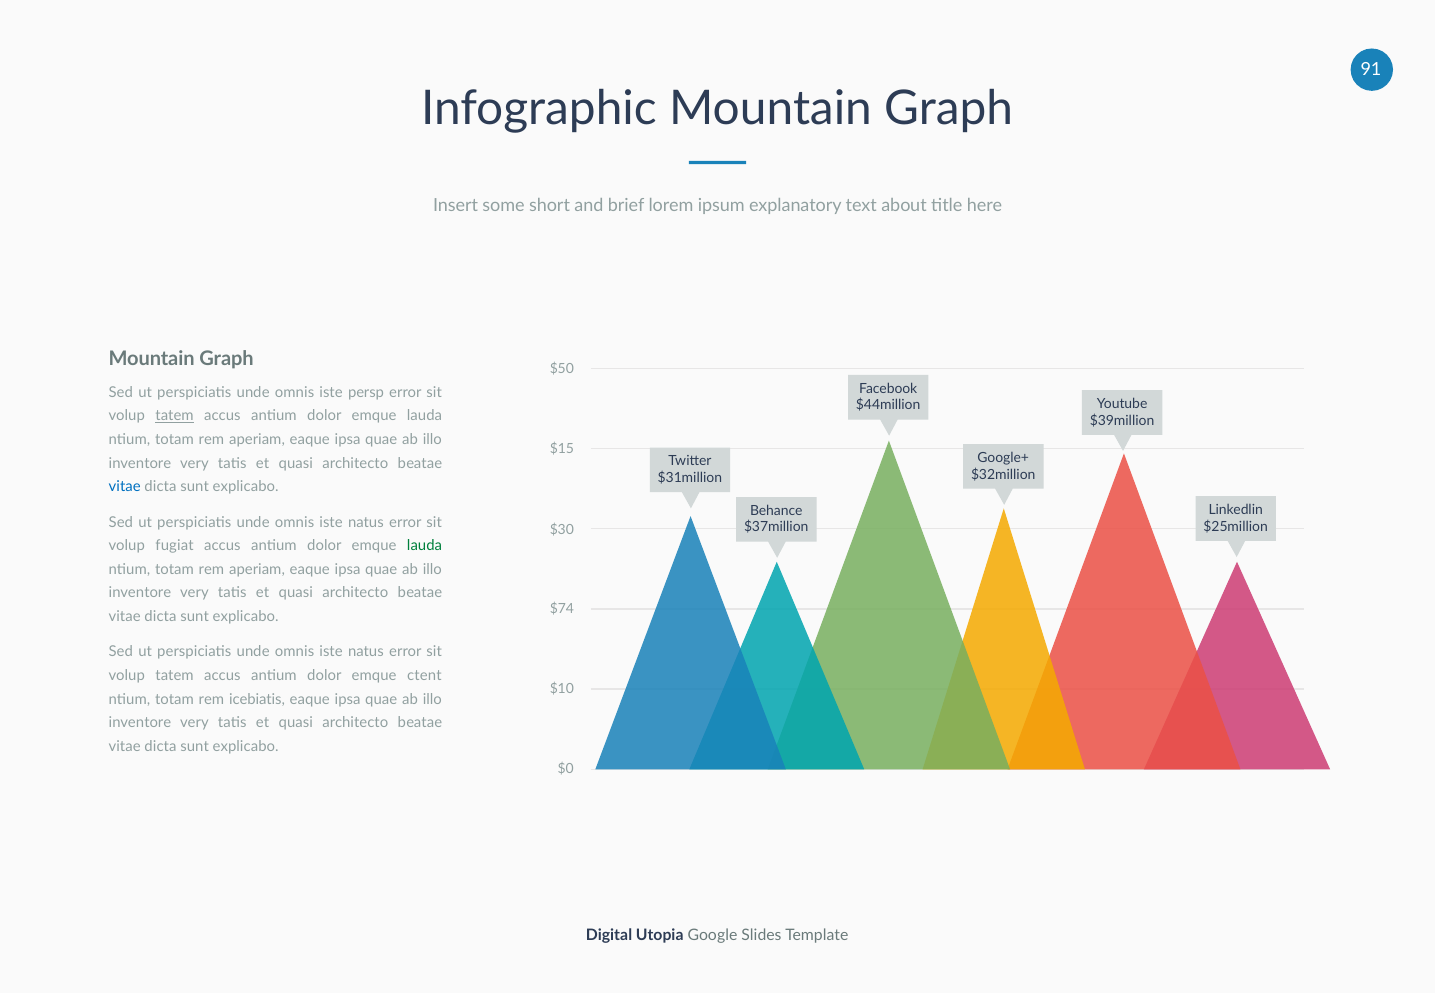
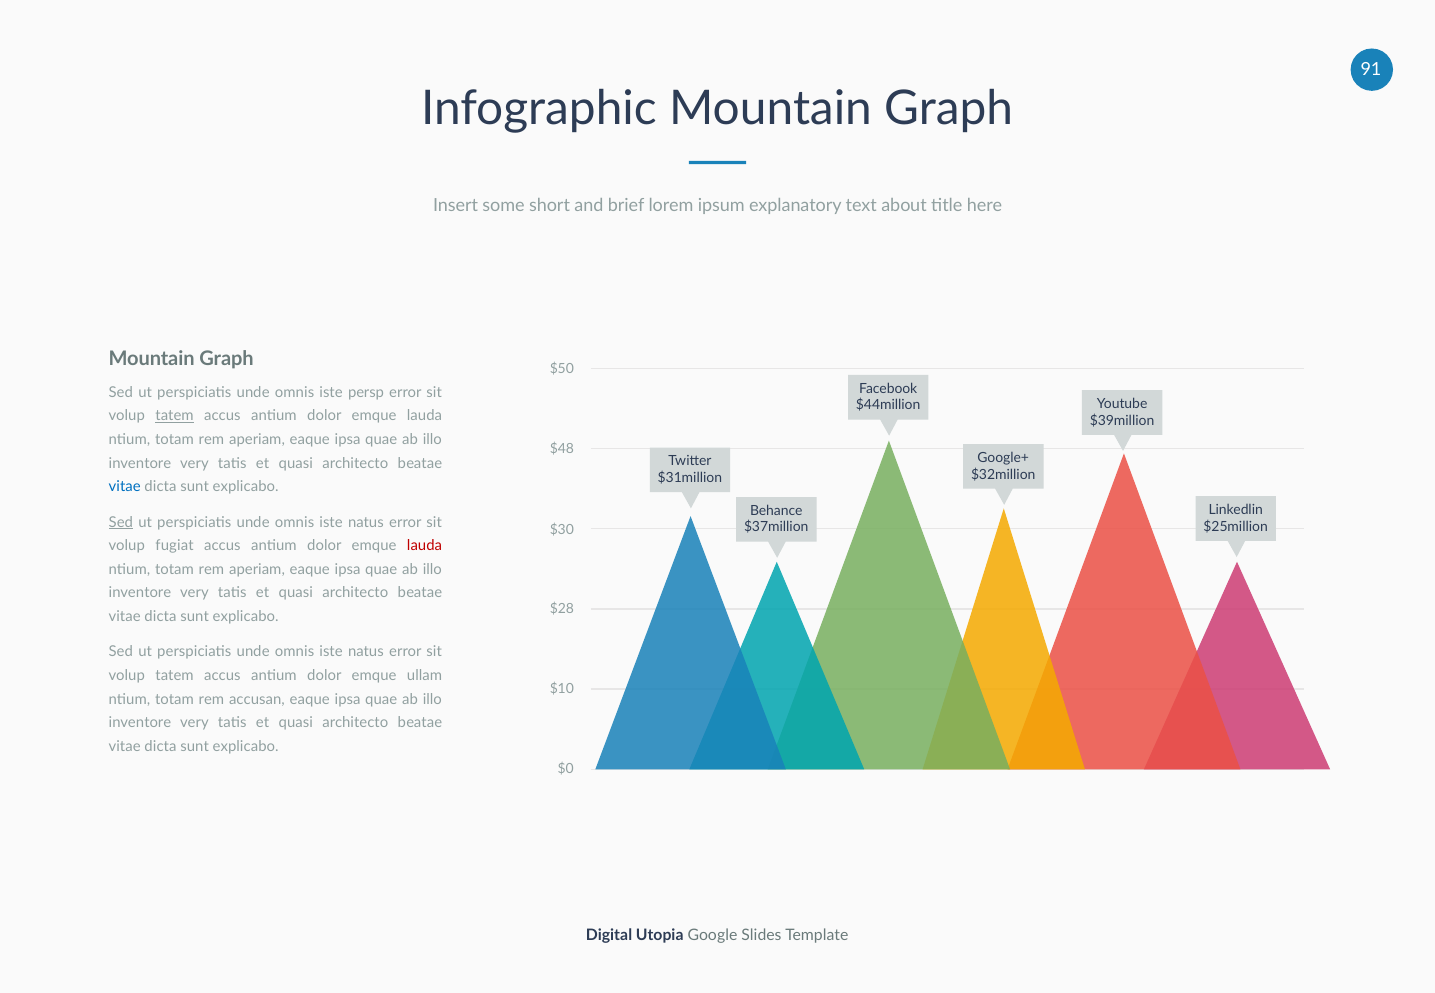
$15: $15 -> $48
Sed at (121, 522) underline: none -> present
lauda at (425, 546) colour: green -> red
$74: $74 -> $28
ctent: ctent -> ullam
icebiatis: icebiatis -> accusan
